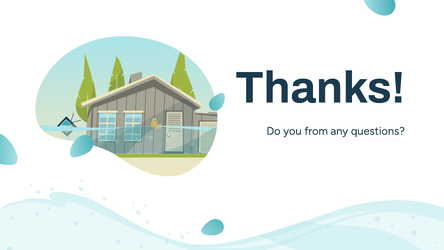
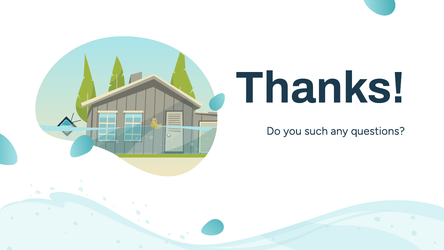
from: from -> such
